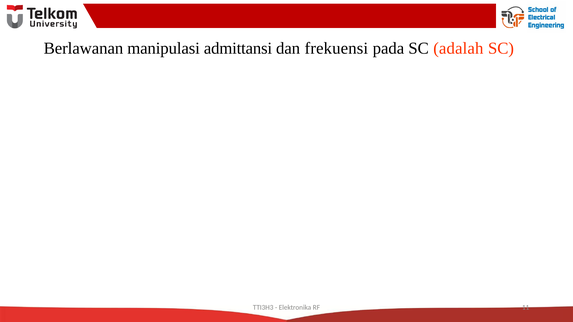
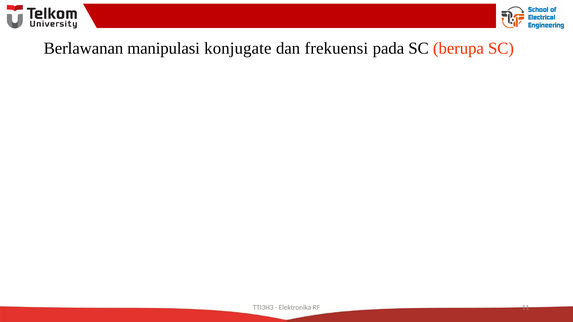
admittansi: admittansi -> konjugate
adalah: adalah -> berupa
